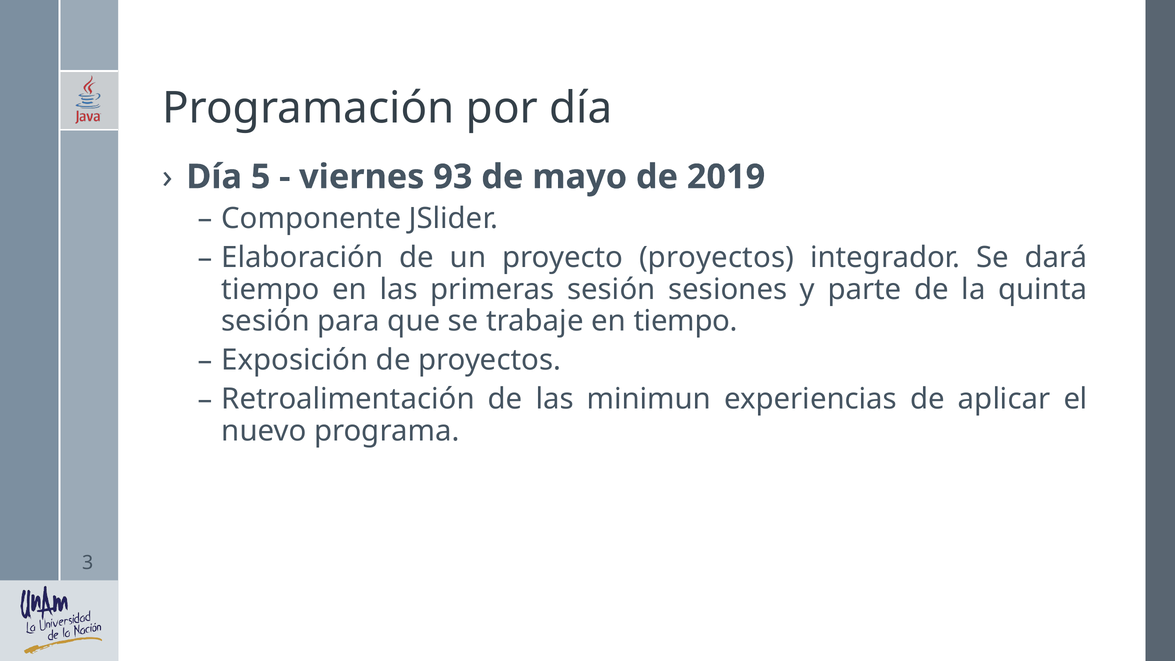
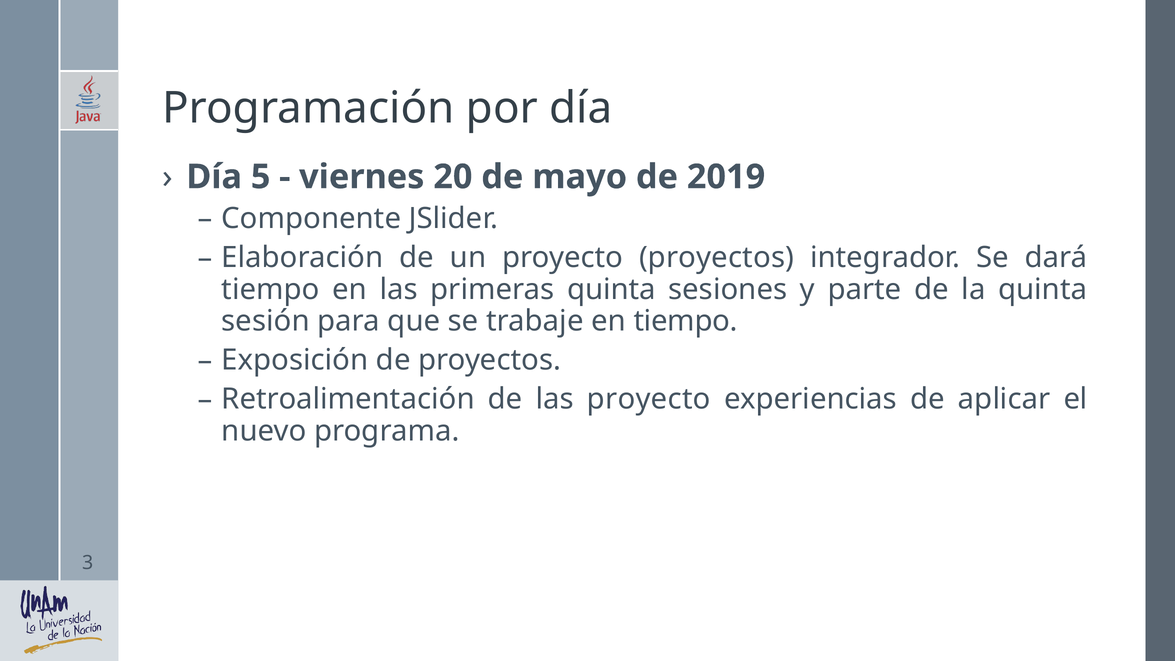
93: 93 -> 20
primeras sesión: sesión -> quinta
las minimun: minimun -> proyecto
